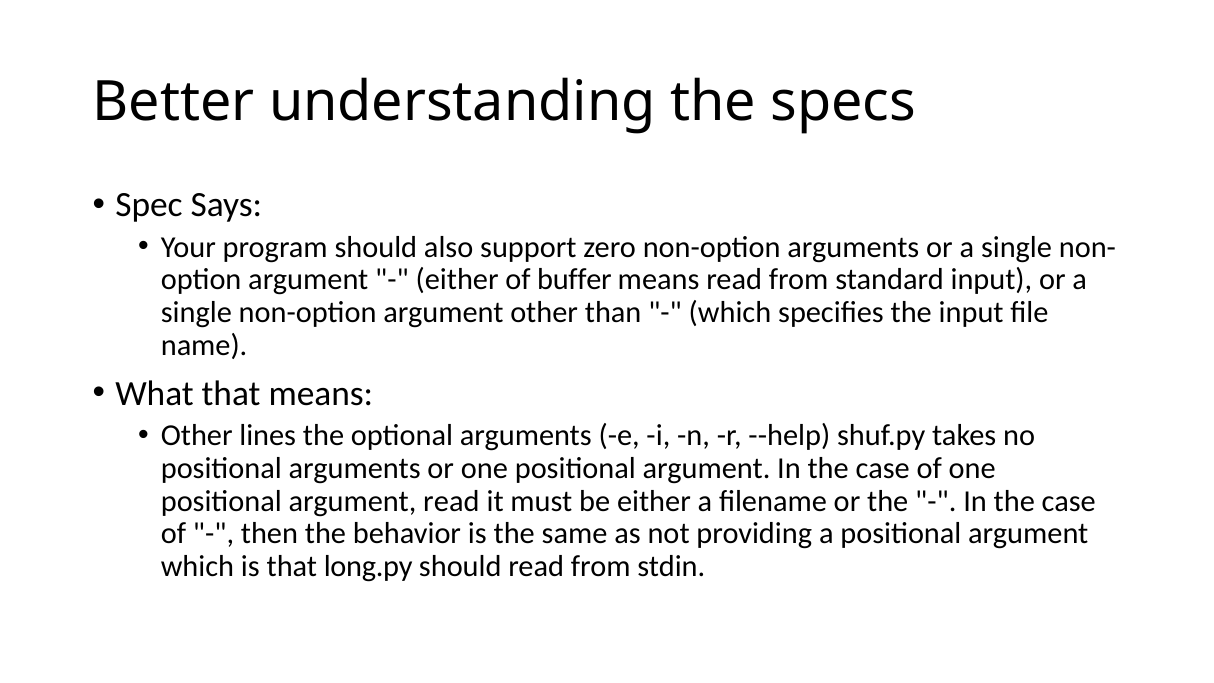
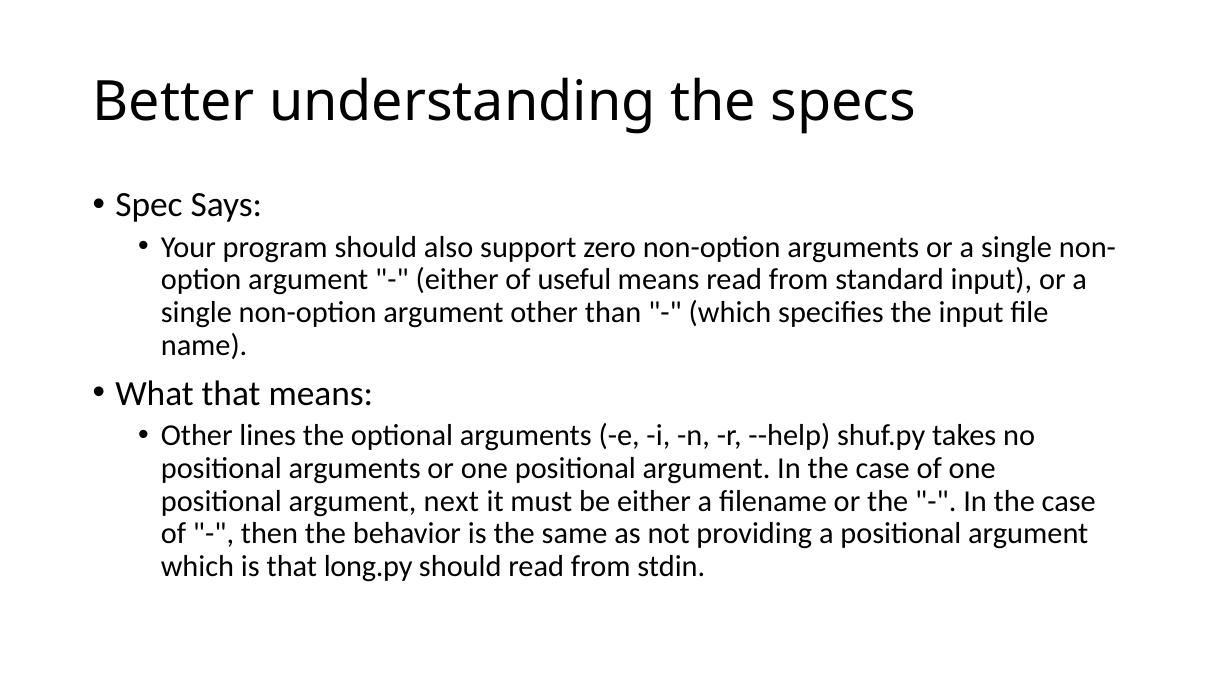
buffer: buffer -> useful
argument read: read -> next
